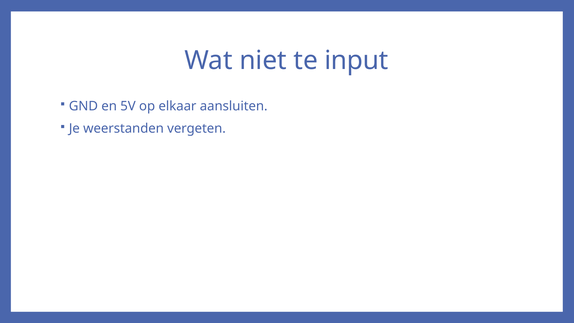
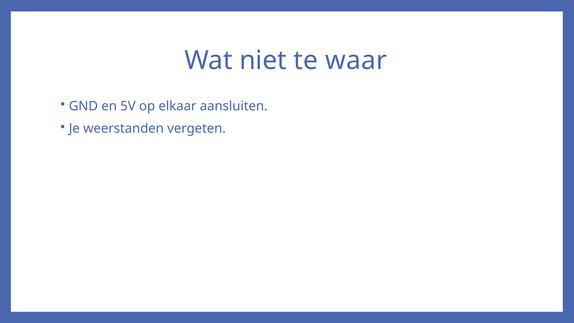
input: input -> waar
